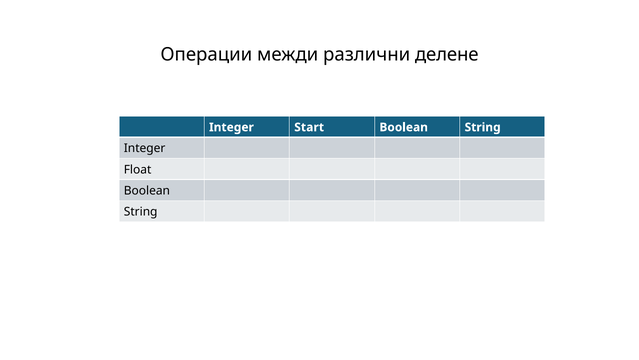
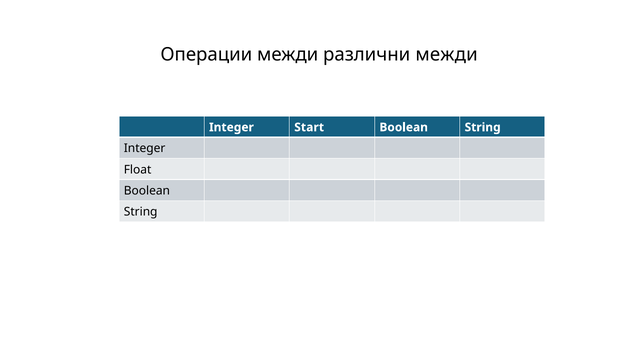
различни делене: делене -> межди
